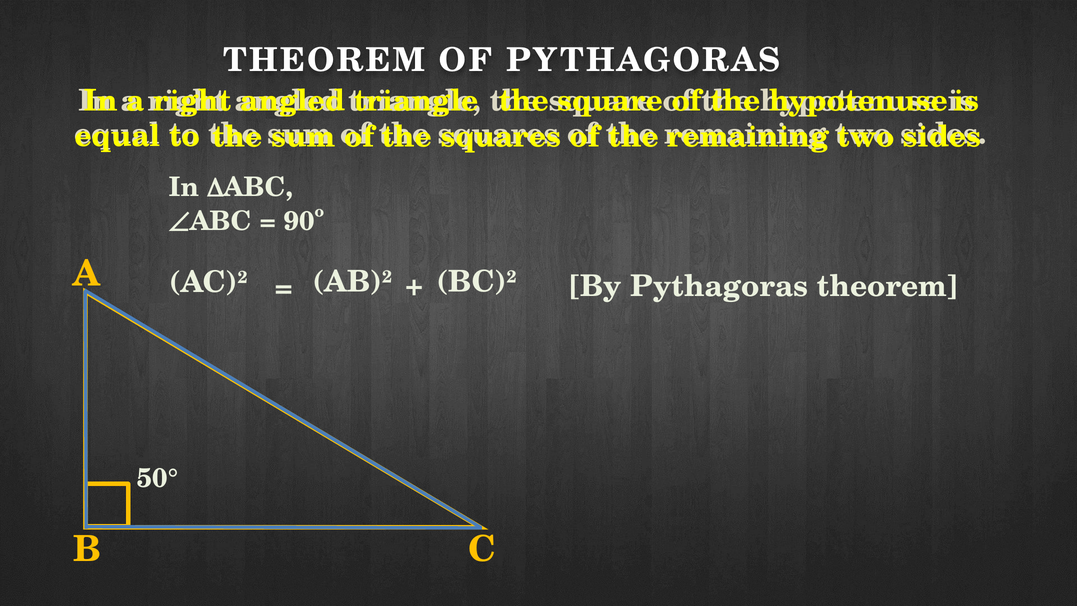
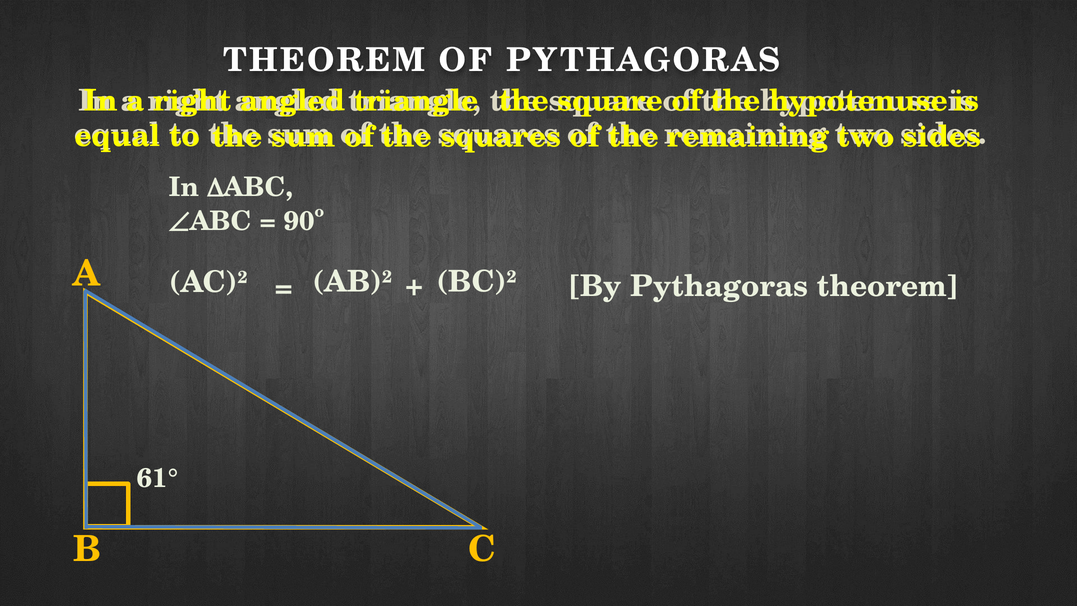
50°: 50° -> 61°
